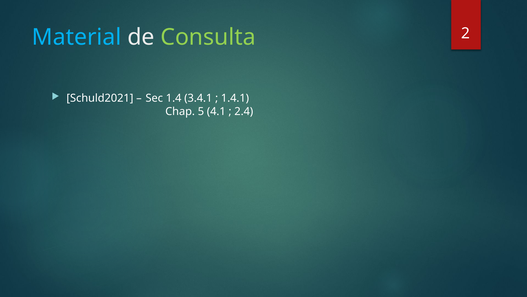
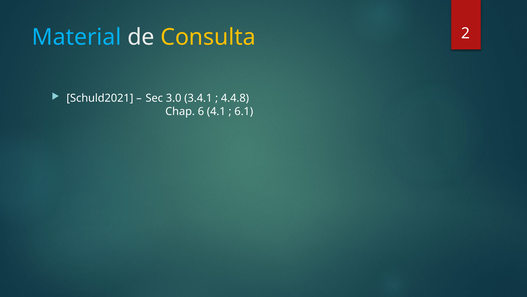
Consulta colour: light green -> yellow
1.4: 1.4 -> 3.0
1.4.1: 1.4.1 -> 4.4.8
5: 5 -> 6
2.4: 2.4 -> 6.1
